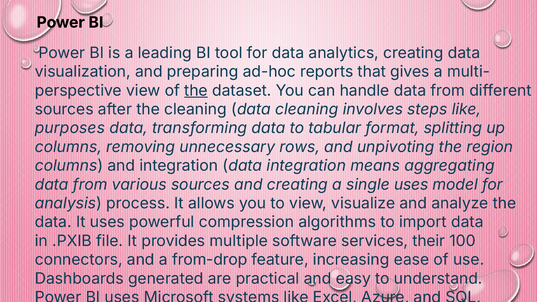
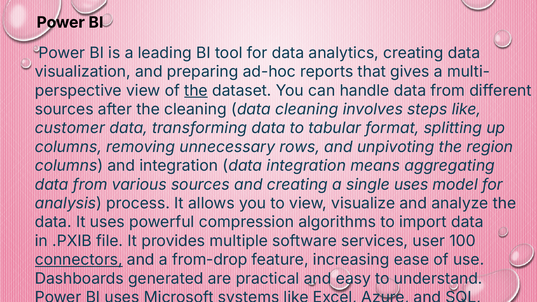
purposes: purposes -> customer
their: their -> user
connectors underline: none -> present
